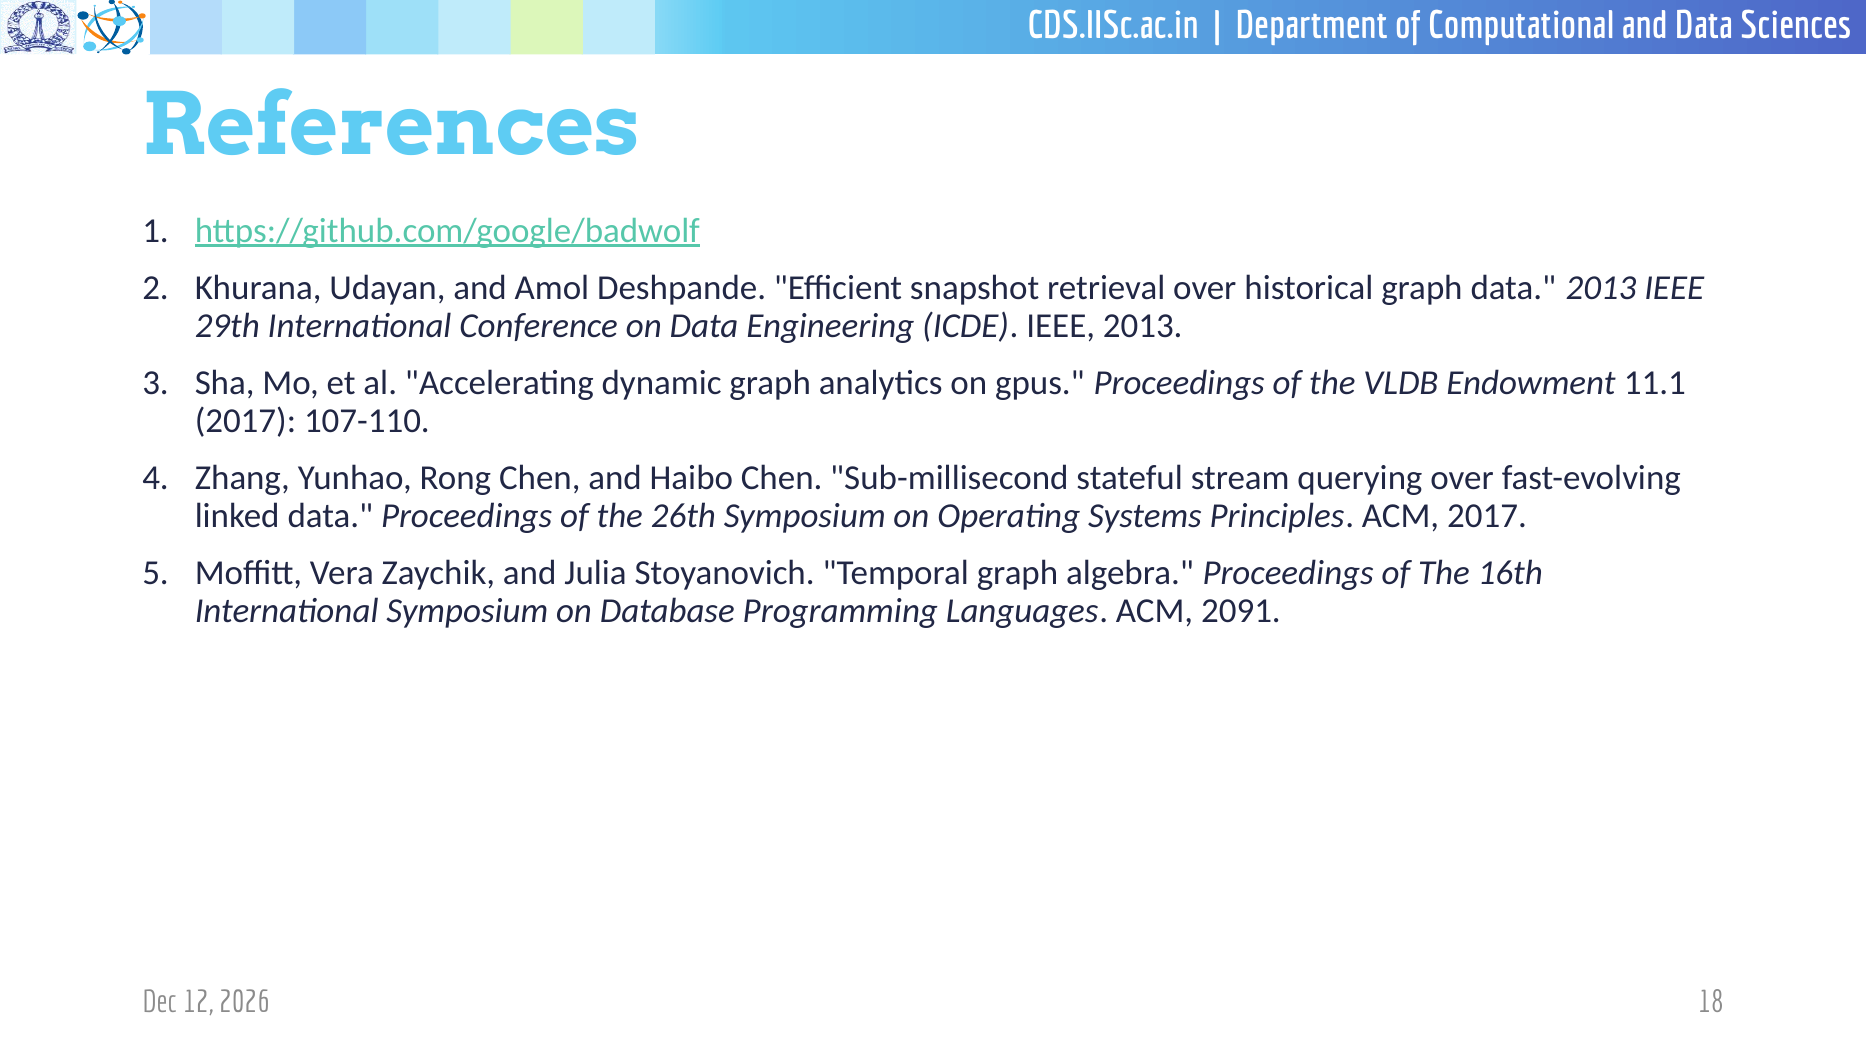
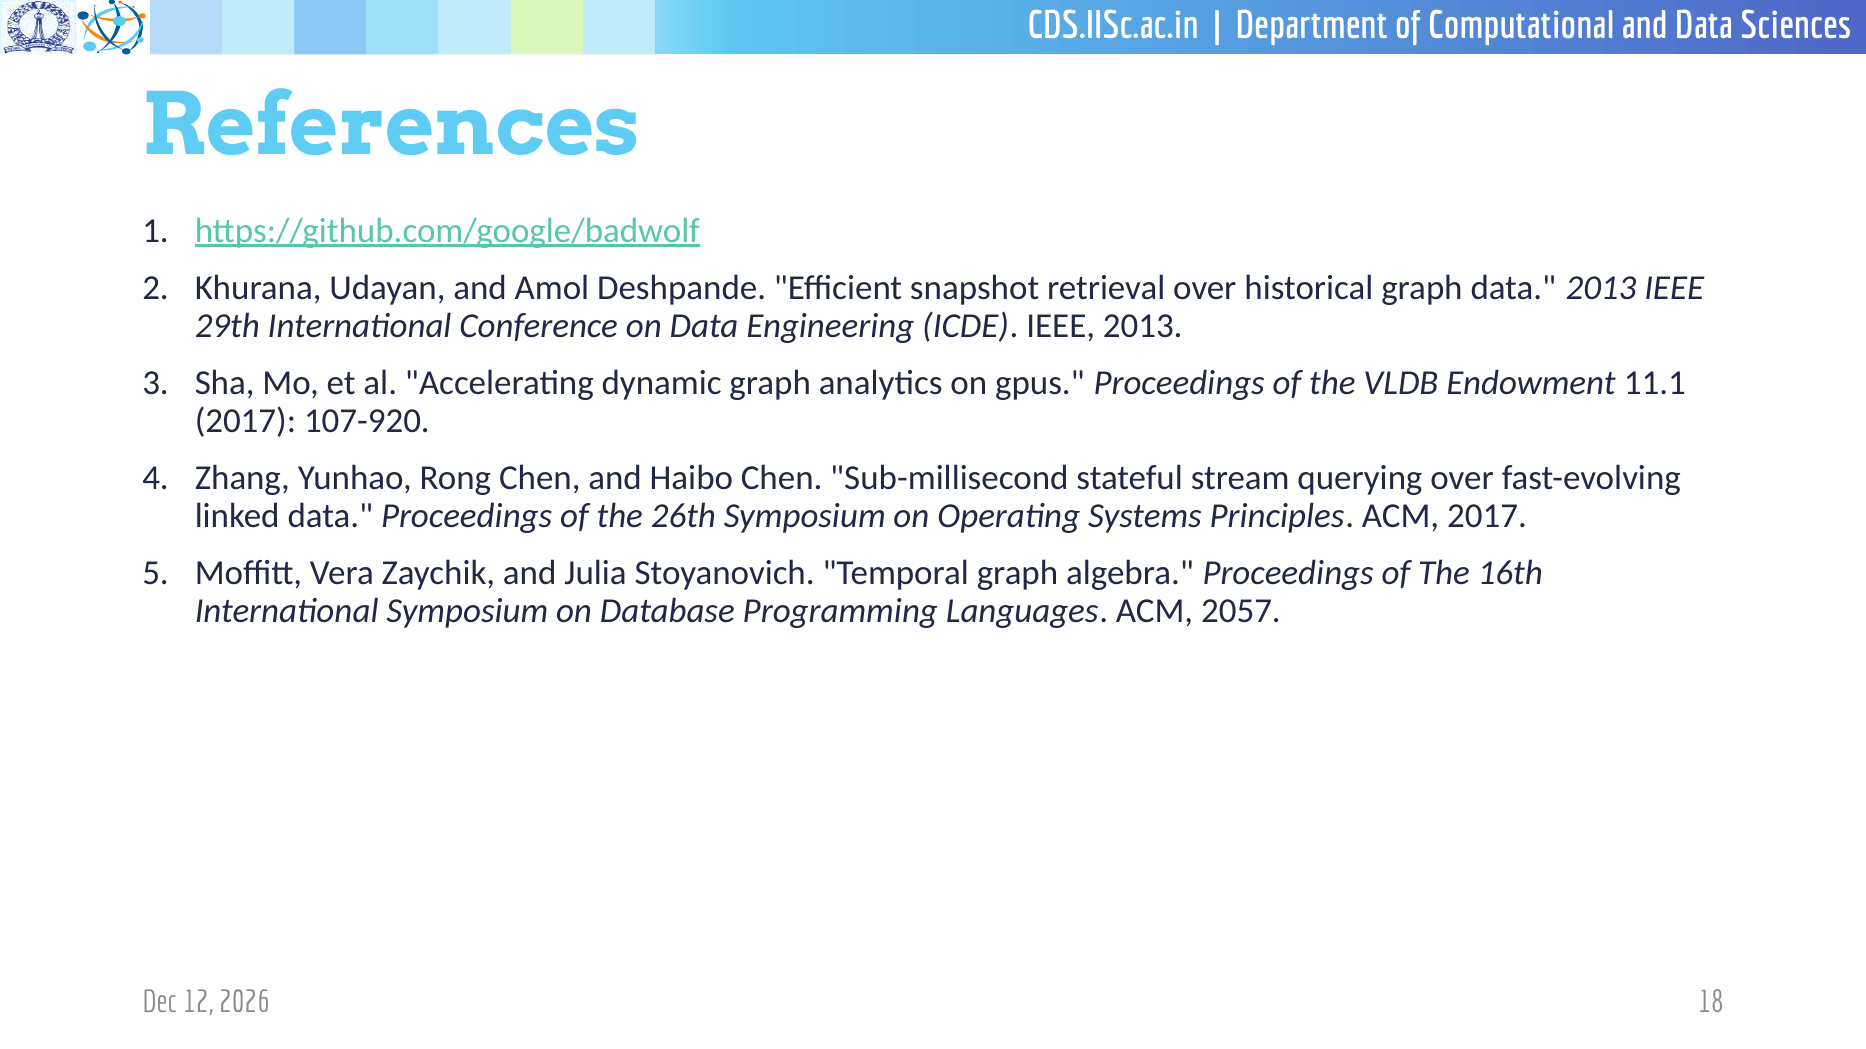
107-110: 107-110 -> 107-920
2091: 2091 -> 2057
